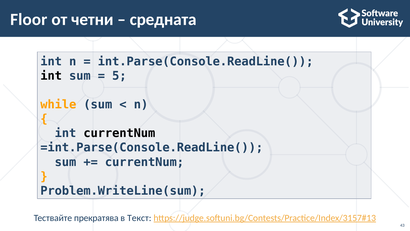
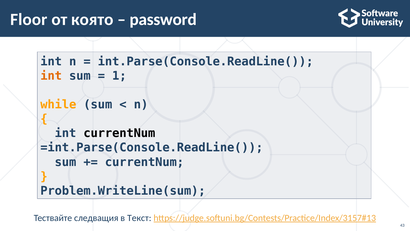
четни: четни -> която
средната: средната -> password
int at (51, 76) colour: black -> orange
5: 5 -> 1
прекратява: прекратява -> следващия
